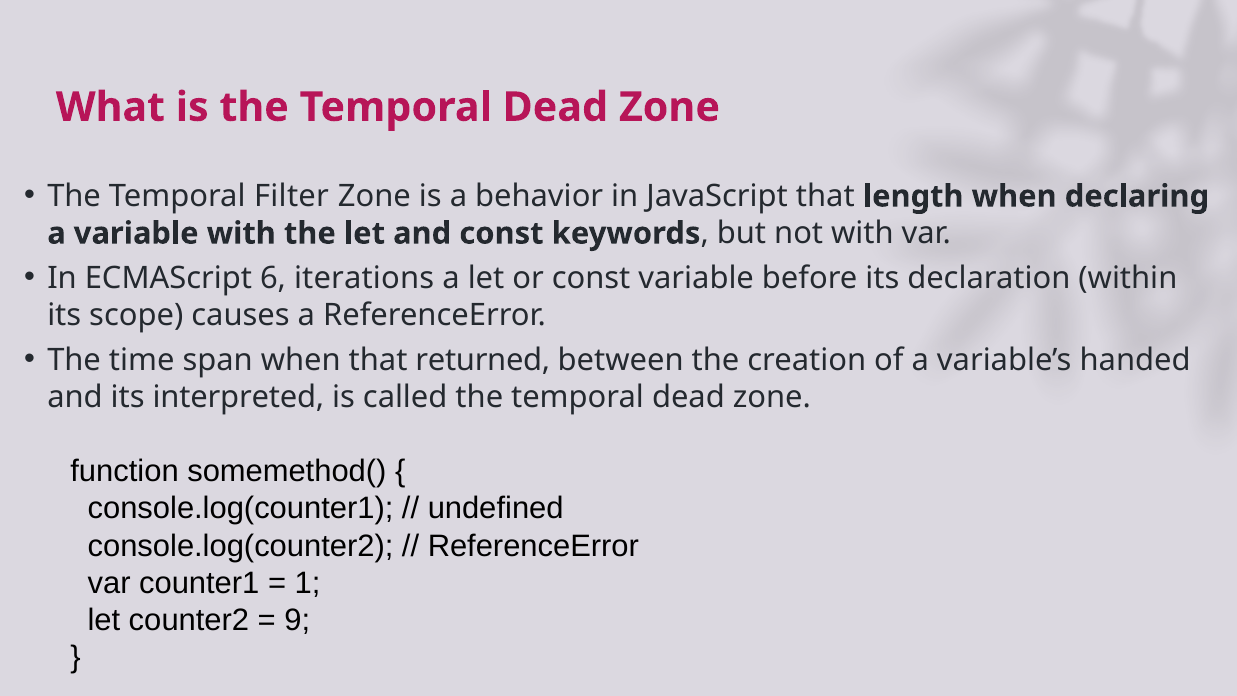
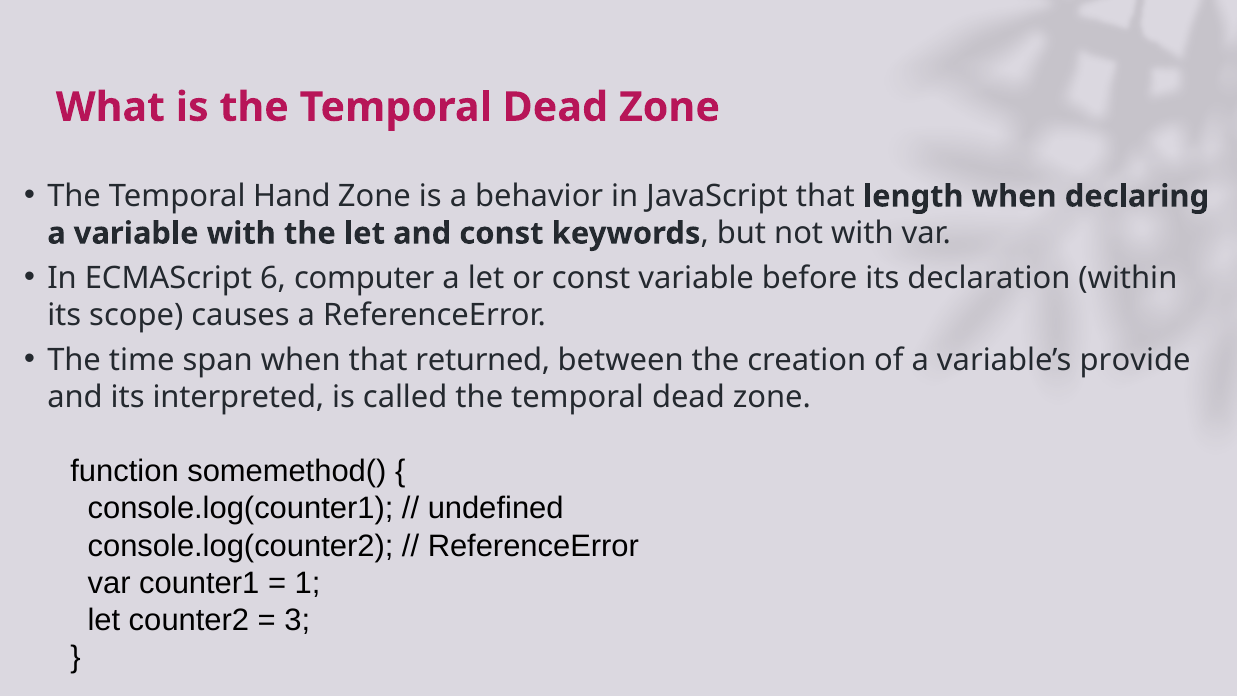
Filter: Filter -> Hand
iterations: iterations -> computer
handed: handed -> provide
9: 9 -> 3
